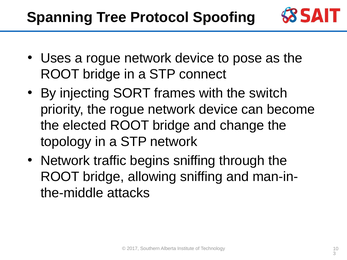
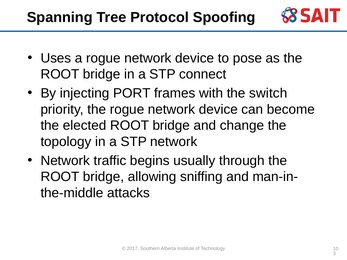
SORT: SORT -> PORT
begins sniffing: sniffing -> usually
